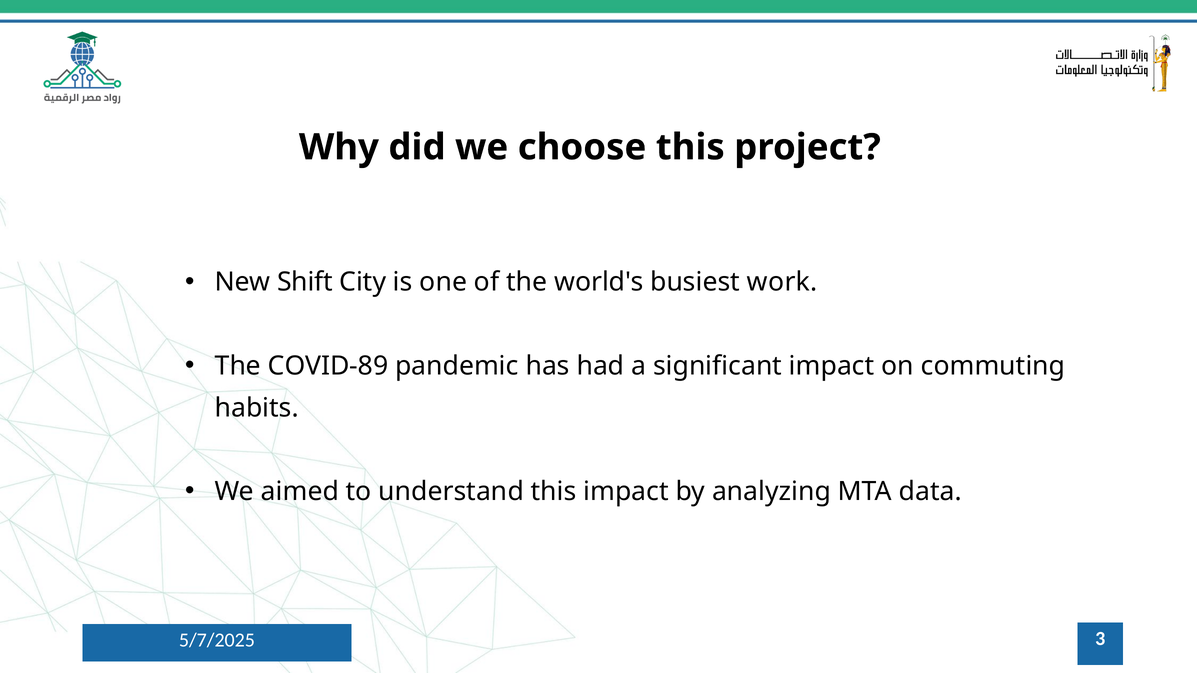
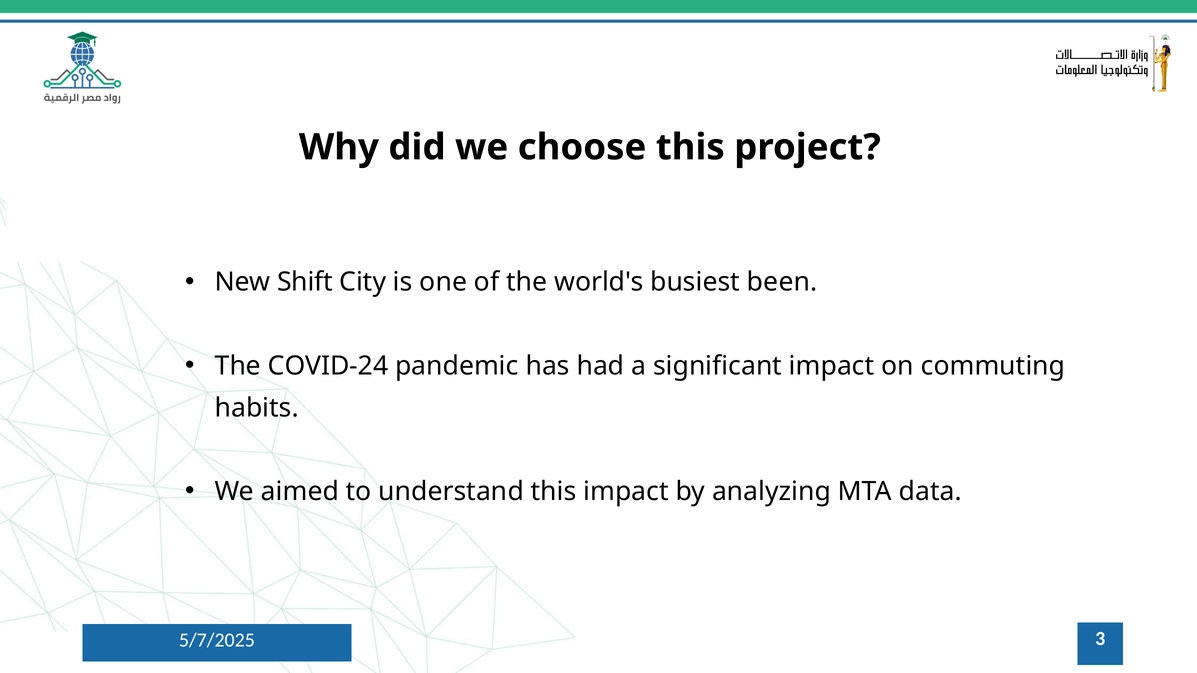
work: work -> been
COVID-89: COVID-89 -> COVID-24
